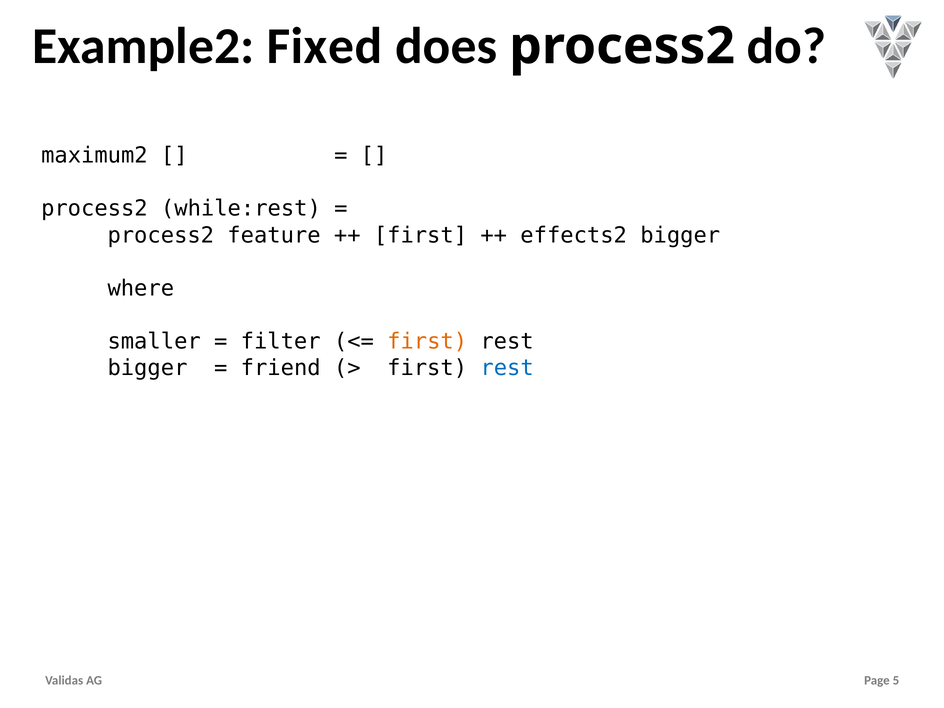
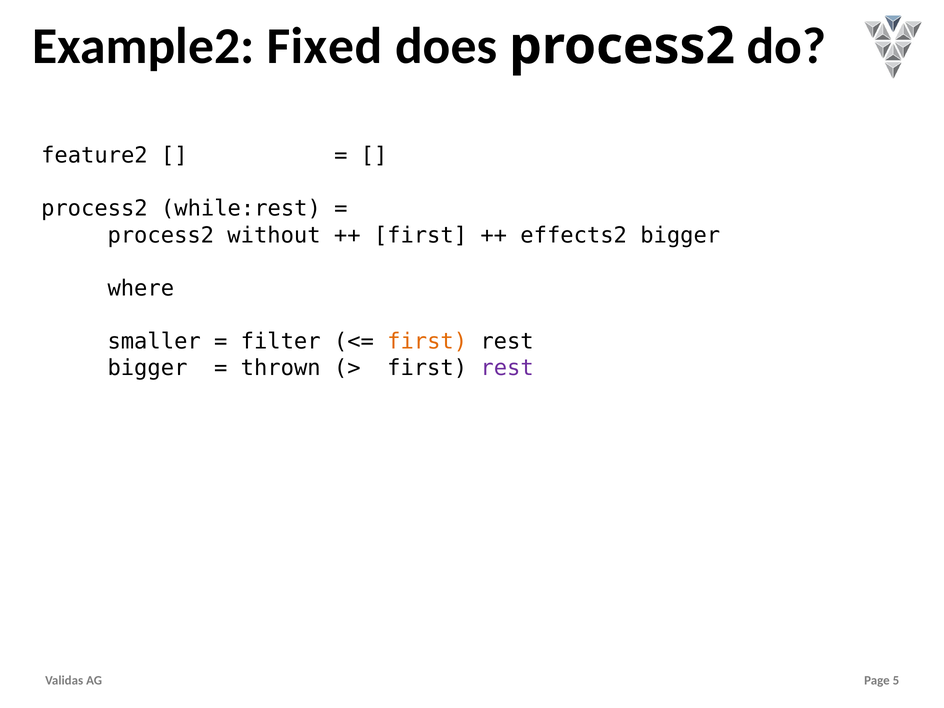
maximum2: maximum2 -> feature2
feature: feature -> without
friend: friend -> thrown
rest at (507, 368) colour: blue -> purple
